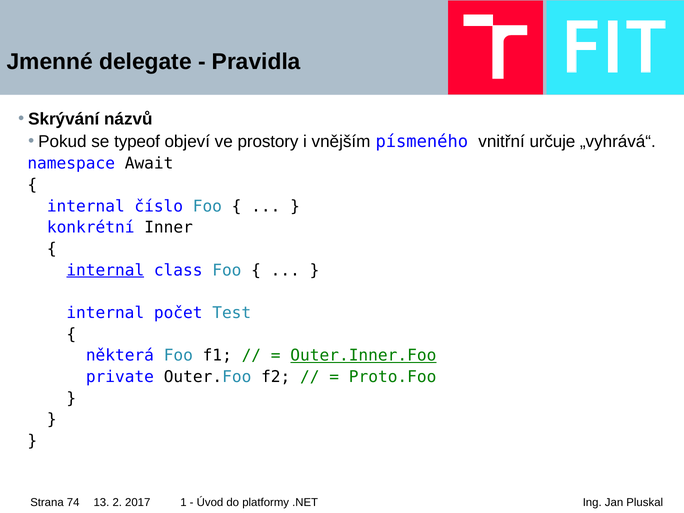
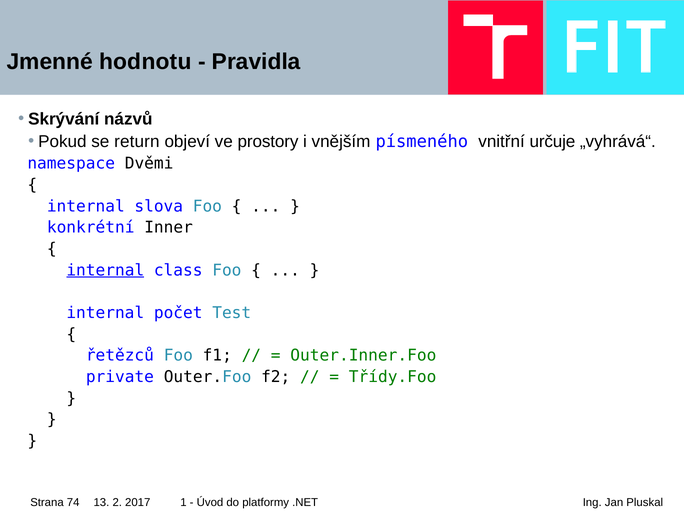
delegate: delegate -> hodnotu
typeof: typeof -> return
Await: Await -> Dvěmi
číslo: číslo -> slova
některá: některá -> řetězců
Outer.Inner.Foo underline: present -> none
Proto.Foo: Proto.Foo -> Třídy.Foo
